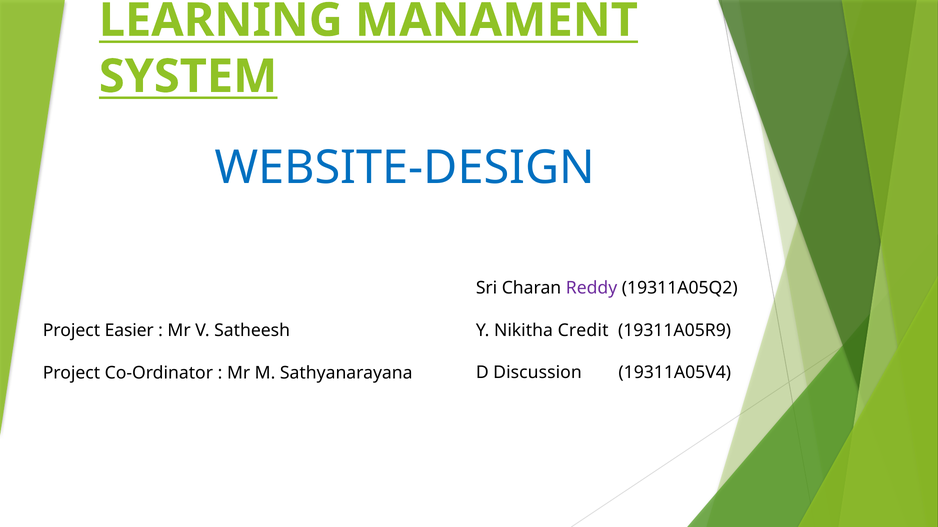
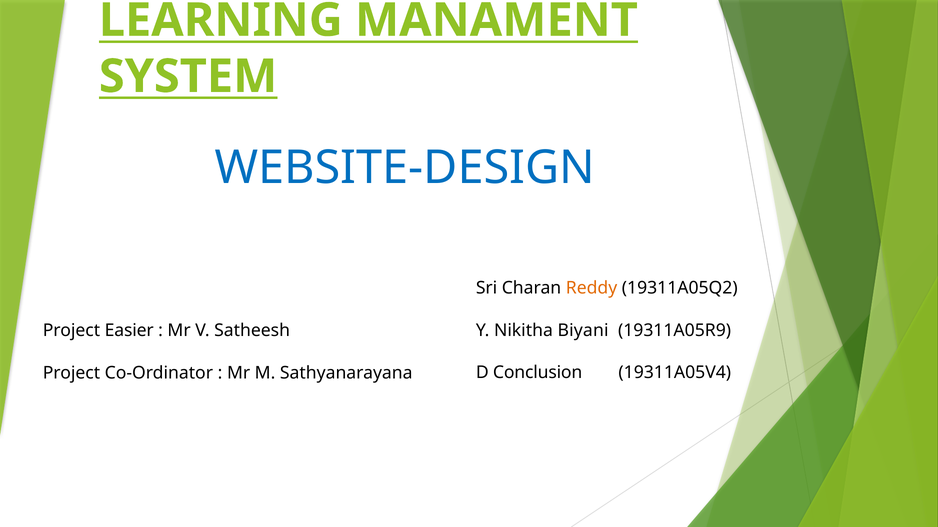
Reddy colour: purple -> orange
Credit: Credit -> Biyani
Discussion: Discussion -> Conclusion
